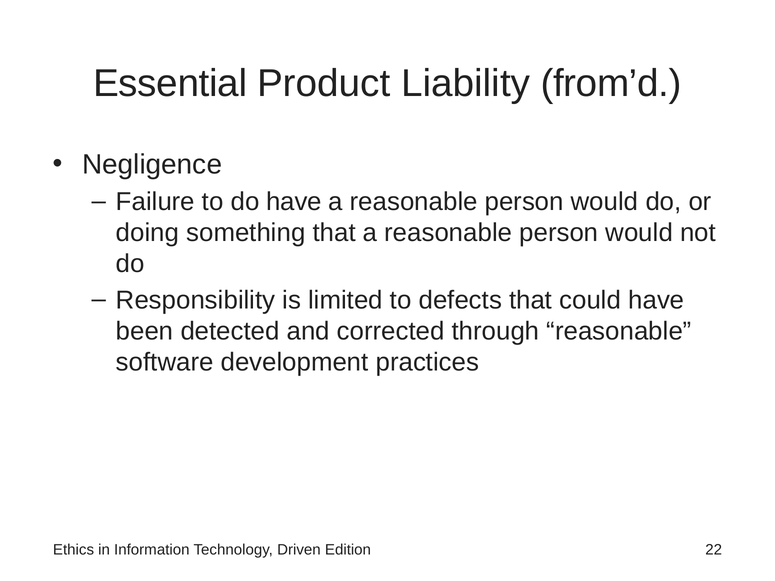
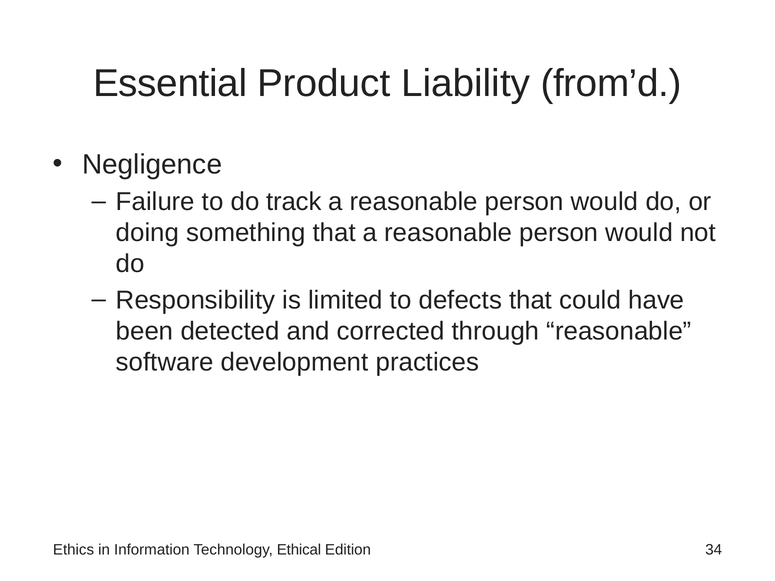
do have: have -> track
Driven: Driven -> Ethical
22: 22 -> 34
